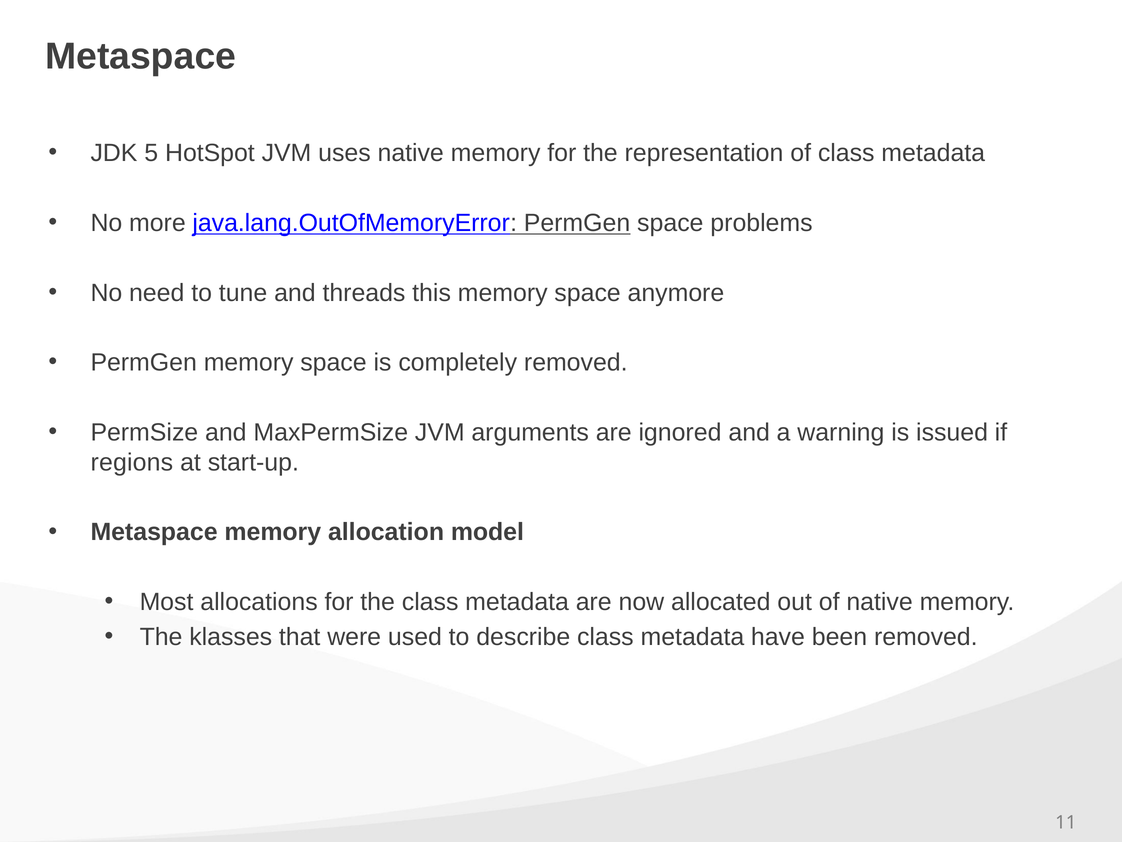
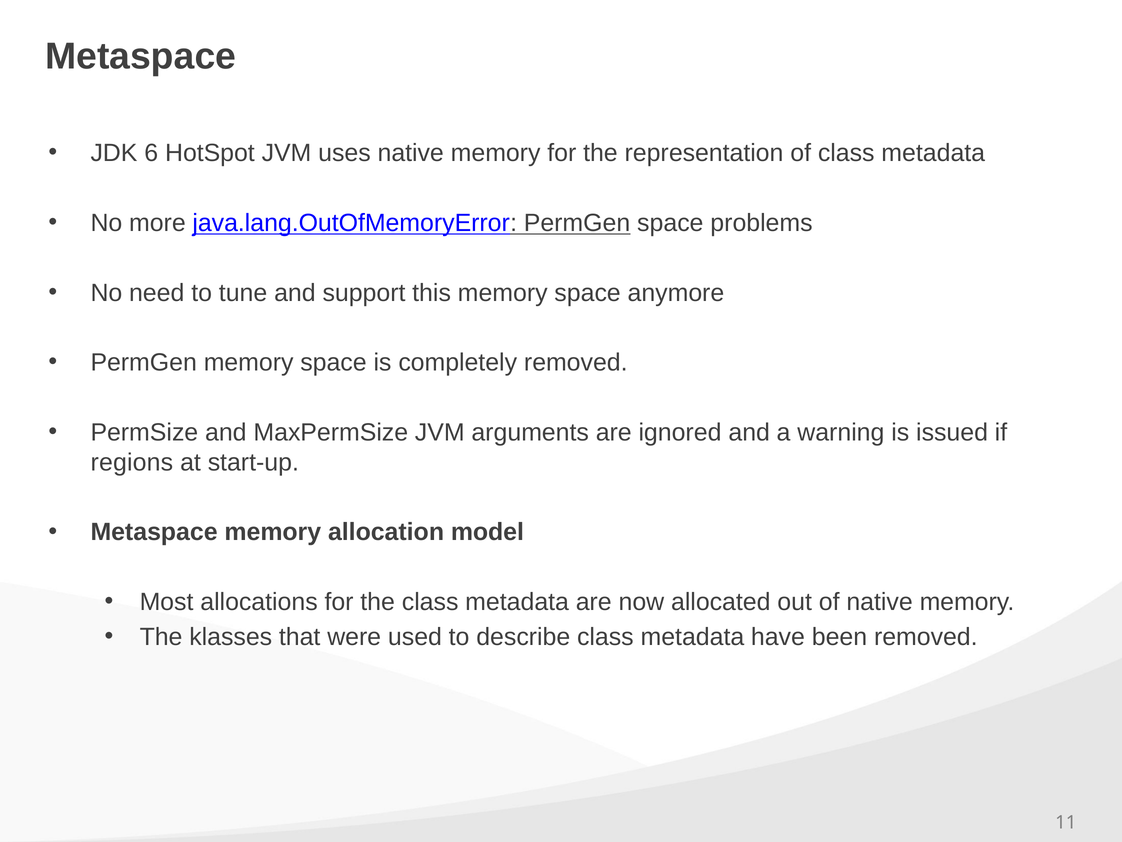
5: 5 -> 6
threads: threads -> support
